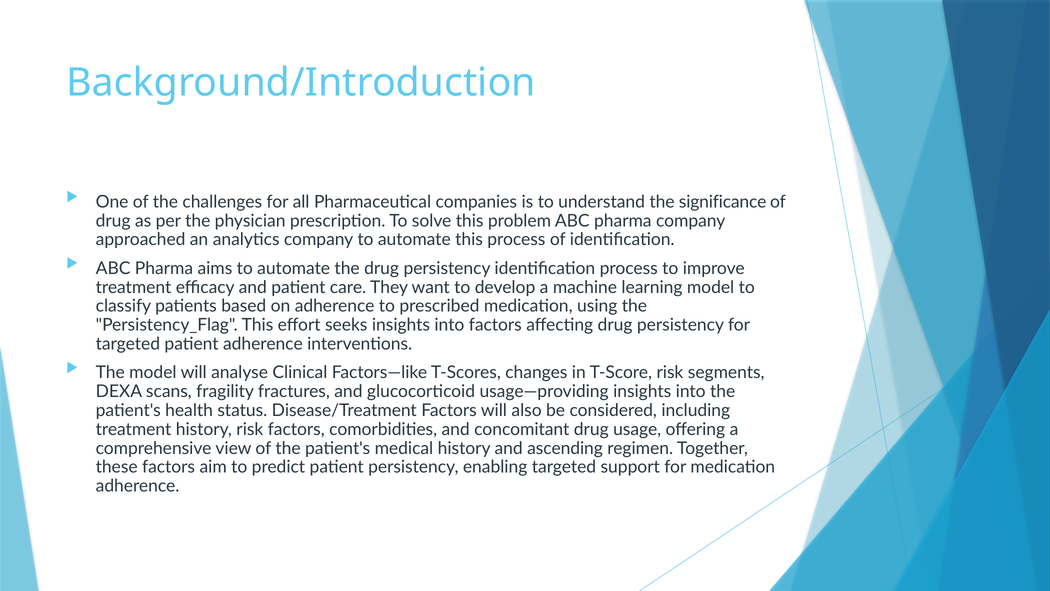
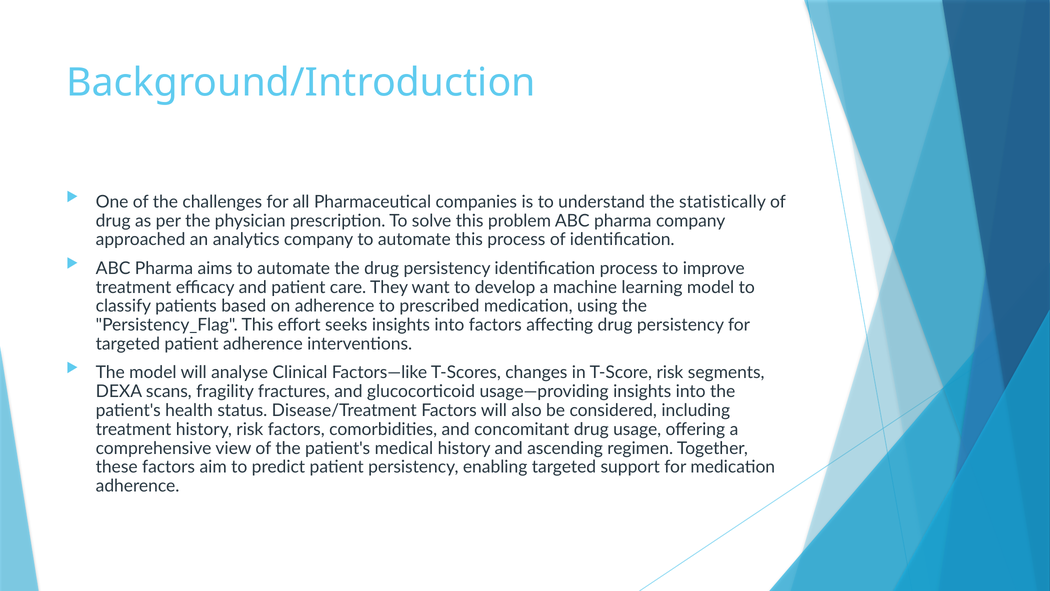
significance: significance -> statistically
